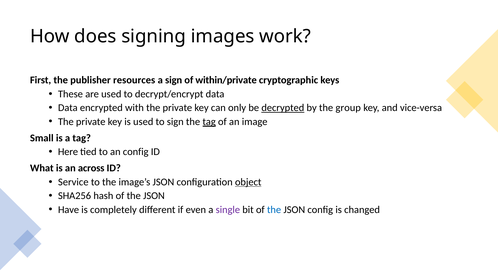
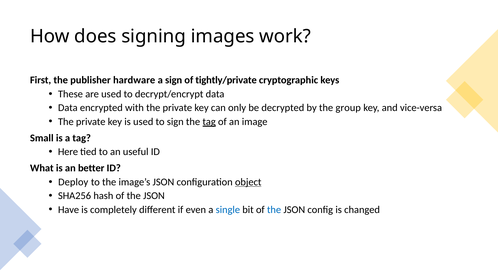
resources: resources -> hardware
within/private: within/private -> tightly/private
decrypted underline: present -> none
an config: config -> useful
across: across -> better
Service: Service -> Deploy
single colour: purple -> blue
